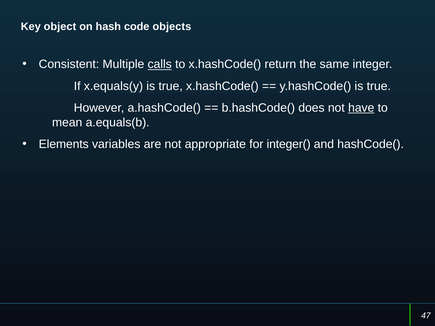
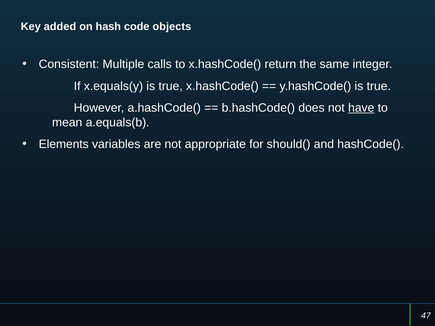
object: object -> added
calls underline: present -> none
integer(: integer( -> should(
